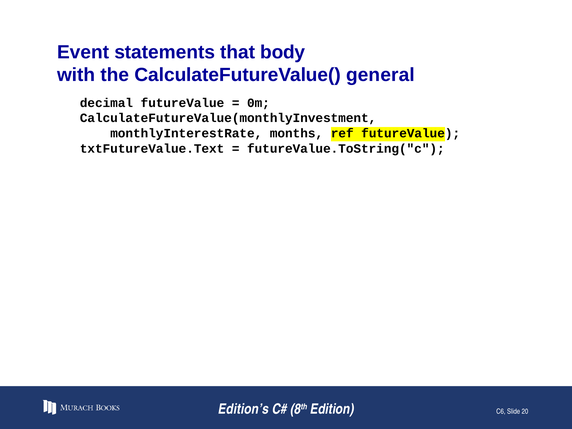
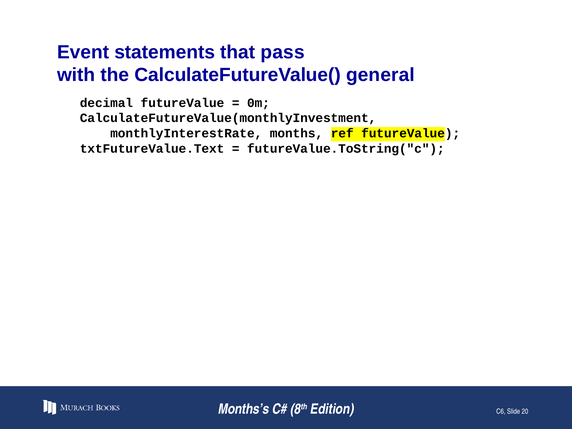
body: body -> pass
Edition’s: Edition’s -> Months’s
